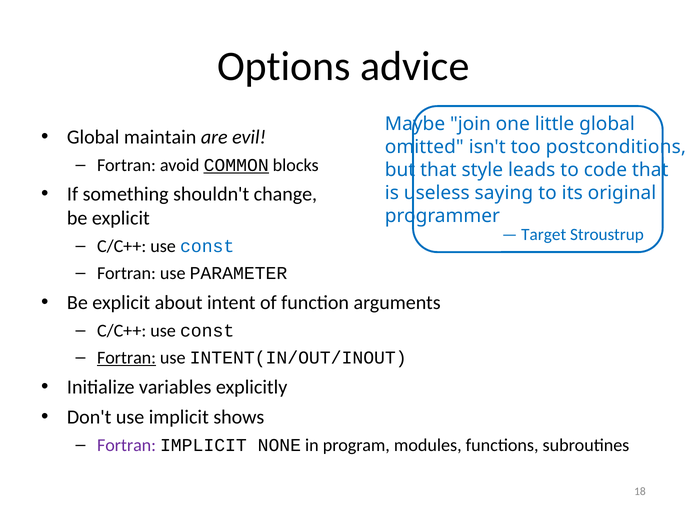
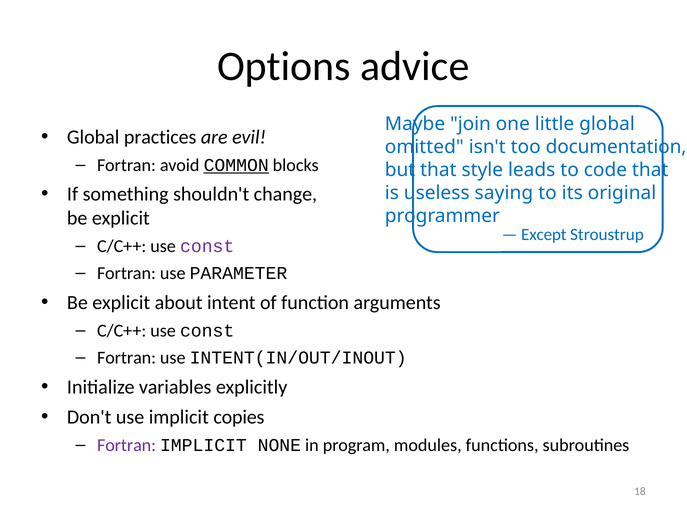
maintain: maintain -> practices
postconditions: postconditions -> documentation
Target: Target -> Except
const at (207, 247) colour: blue -> purple
Fortran at (127, 358) underline: present -> none
shows: shows -> copies
